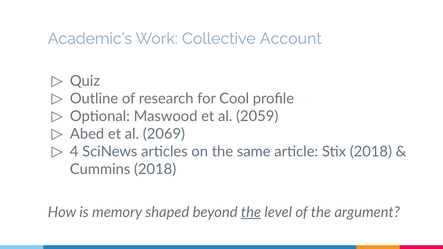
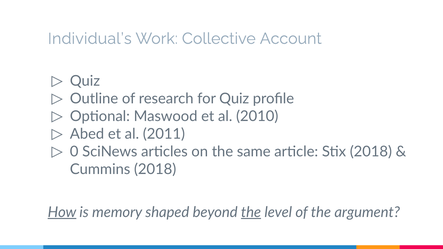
Academic’s: Academic’s -> Individual’s
for Cool: Cool -> Quiz
2059: 2059 -> 2010
2069: 2069 -> 2011
4: 4 -> 0
How underline: none -> present
